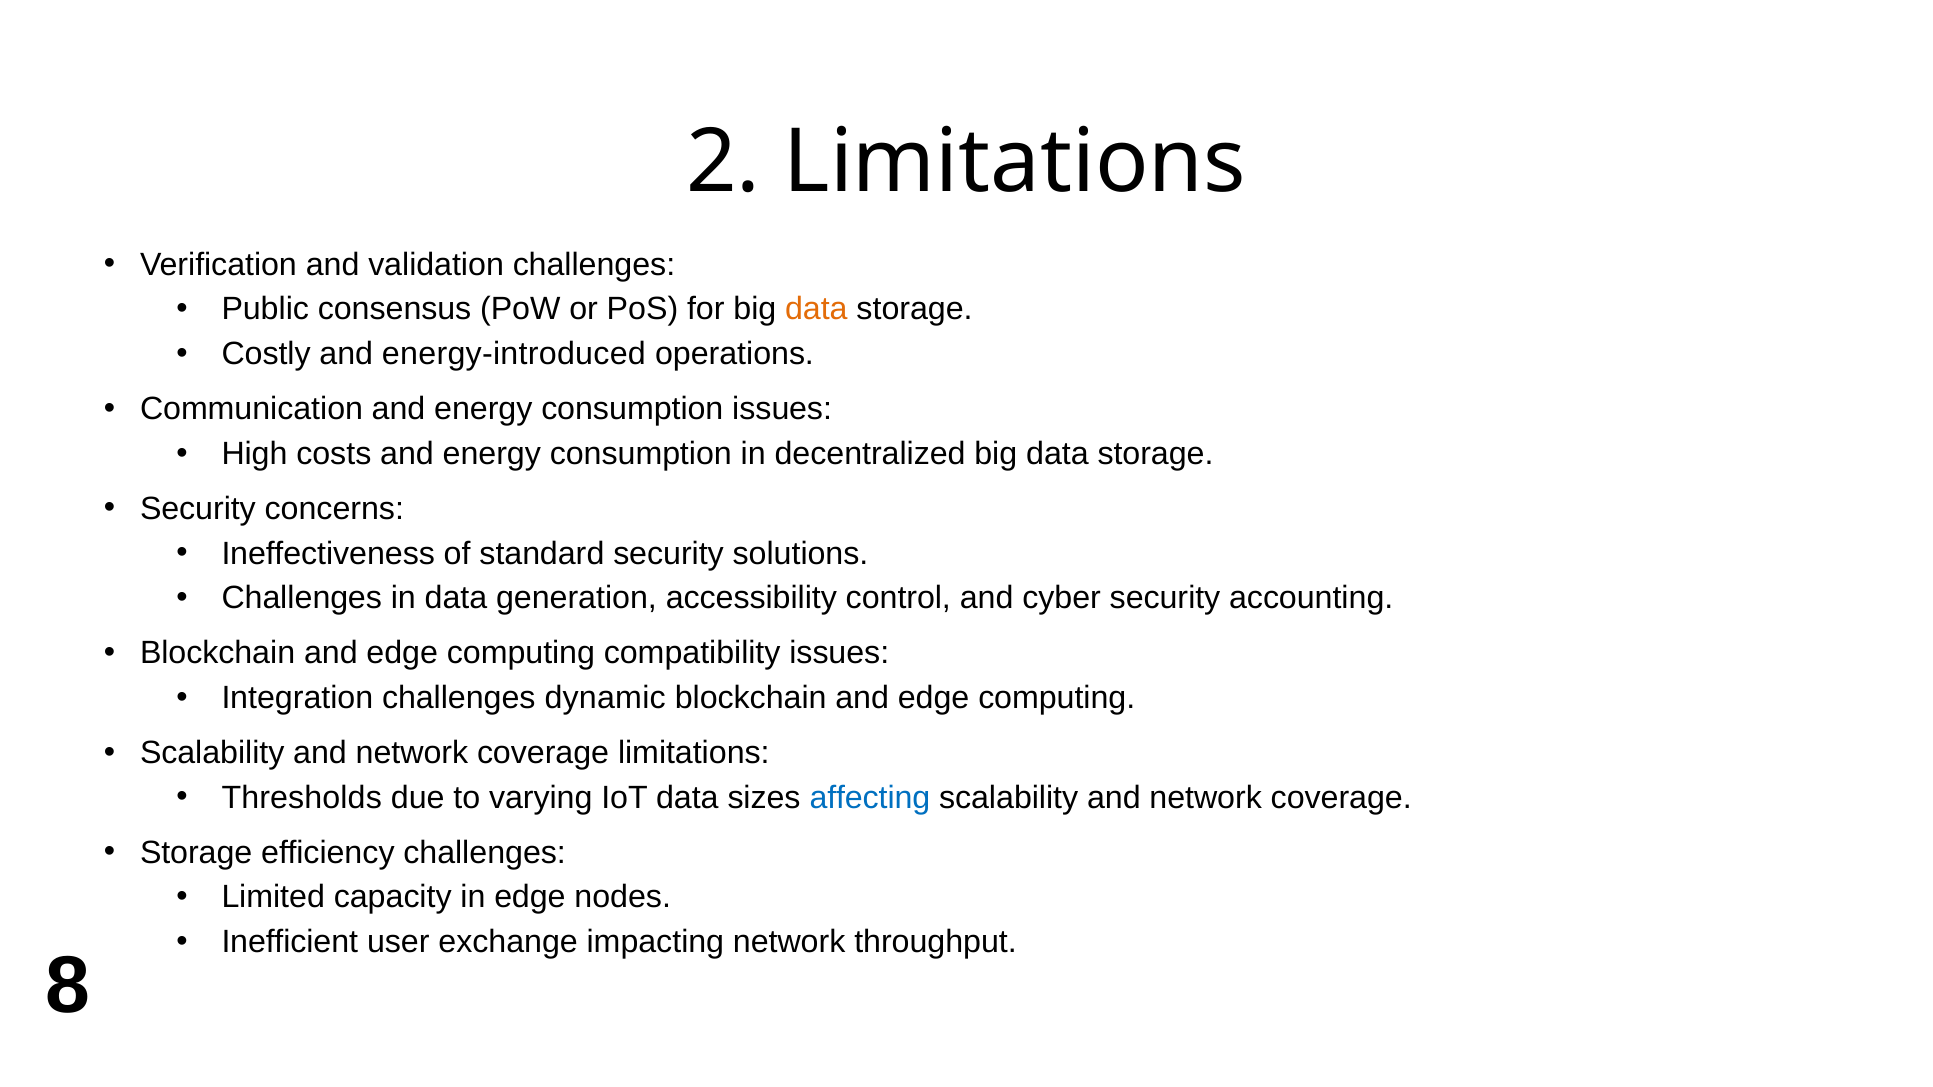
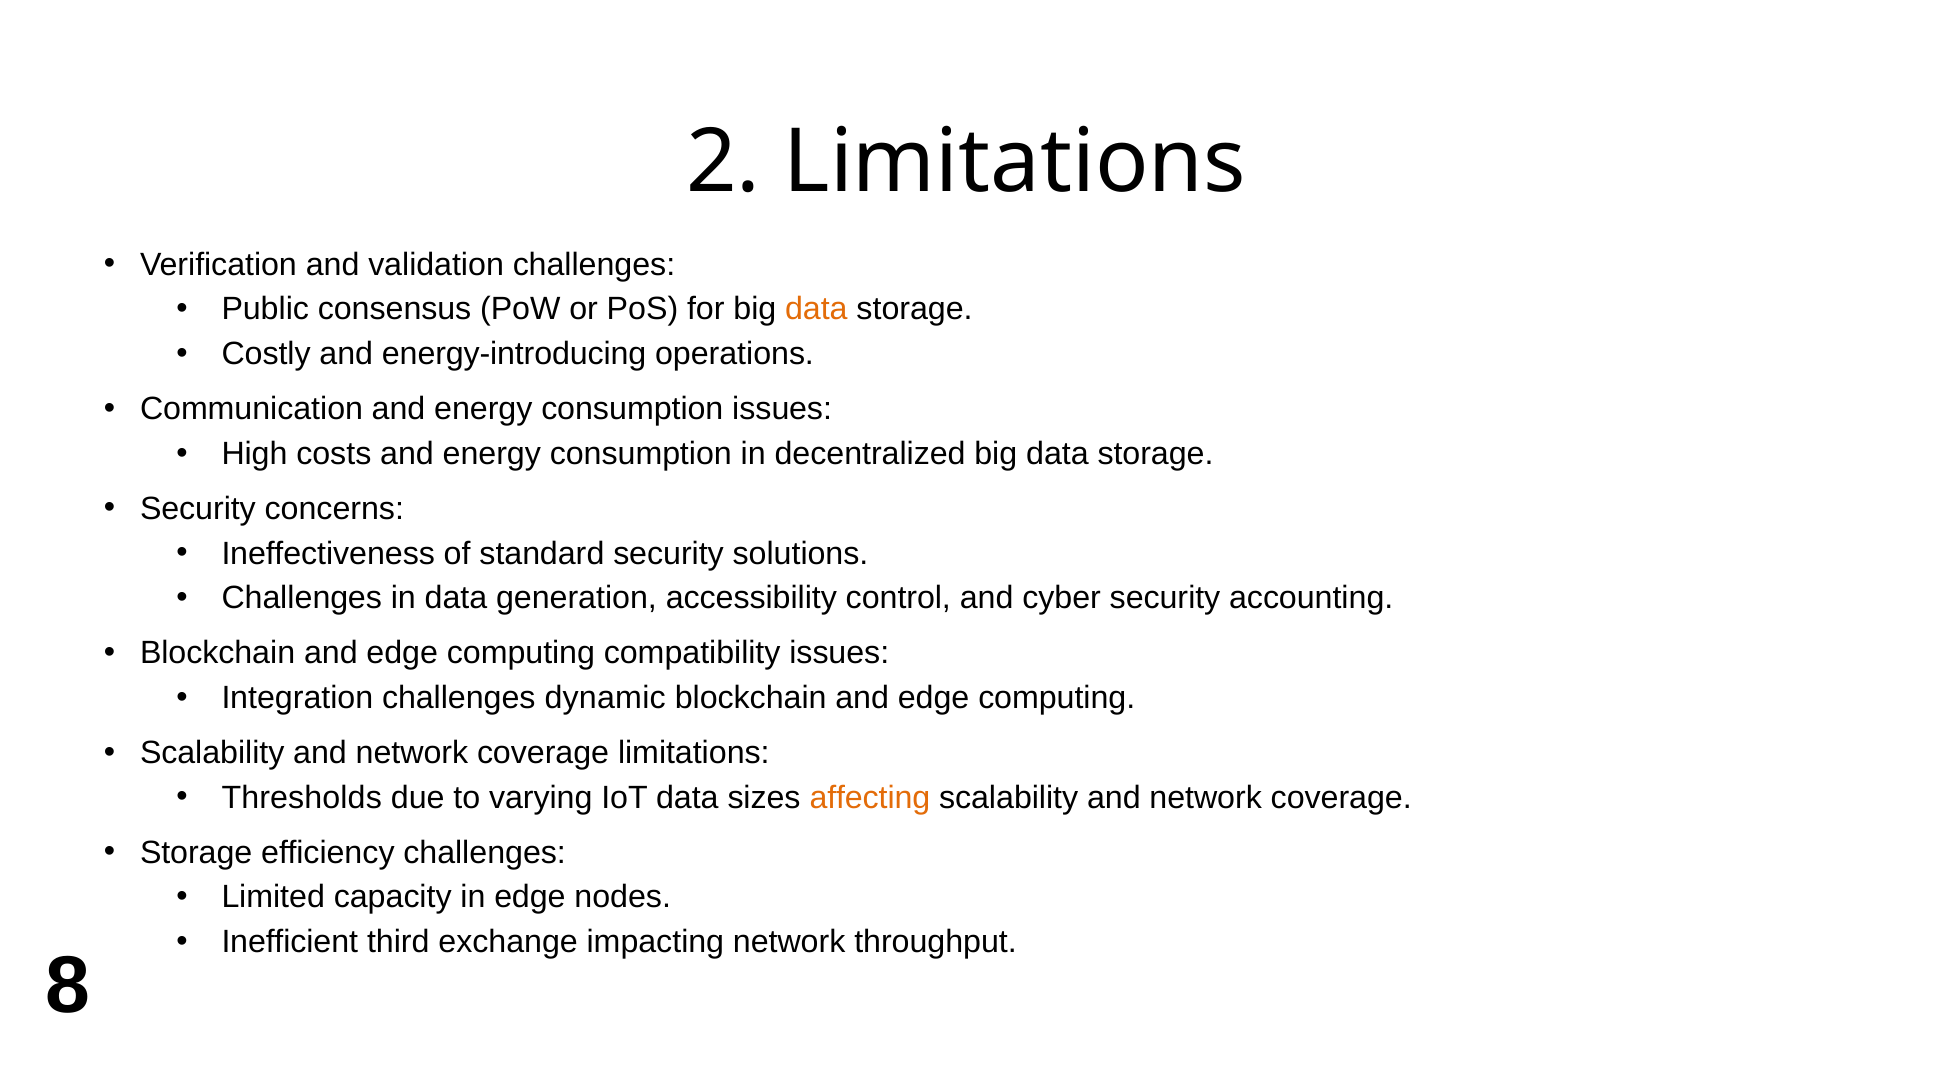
energy-introduced: energy-introduced -> energy-introducing
affecting colour: blue -> orange
user: user -> third
